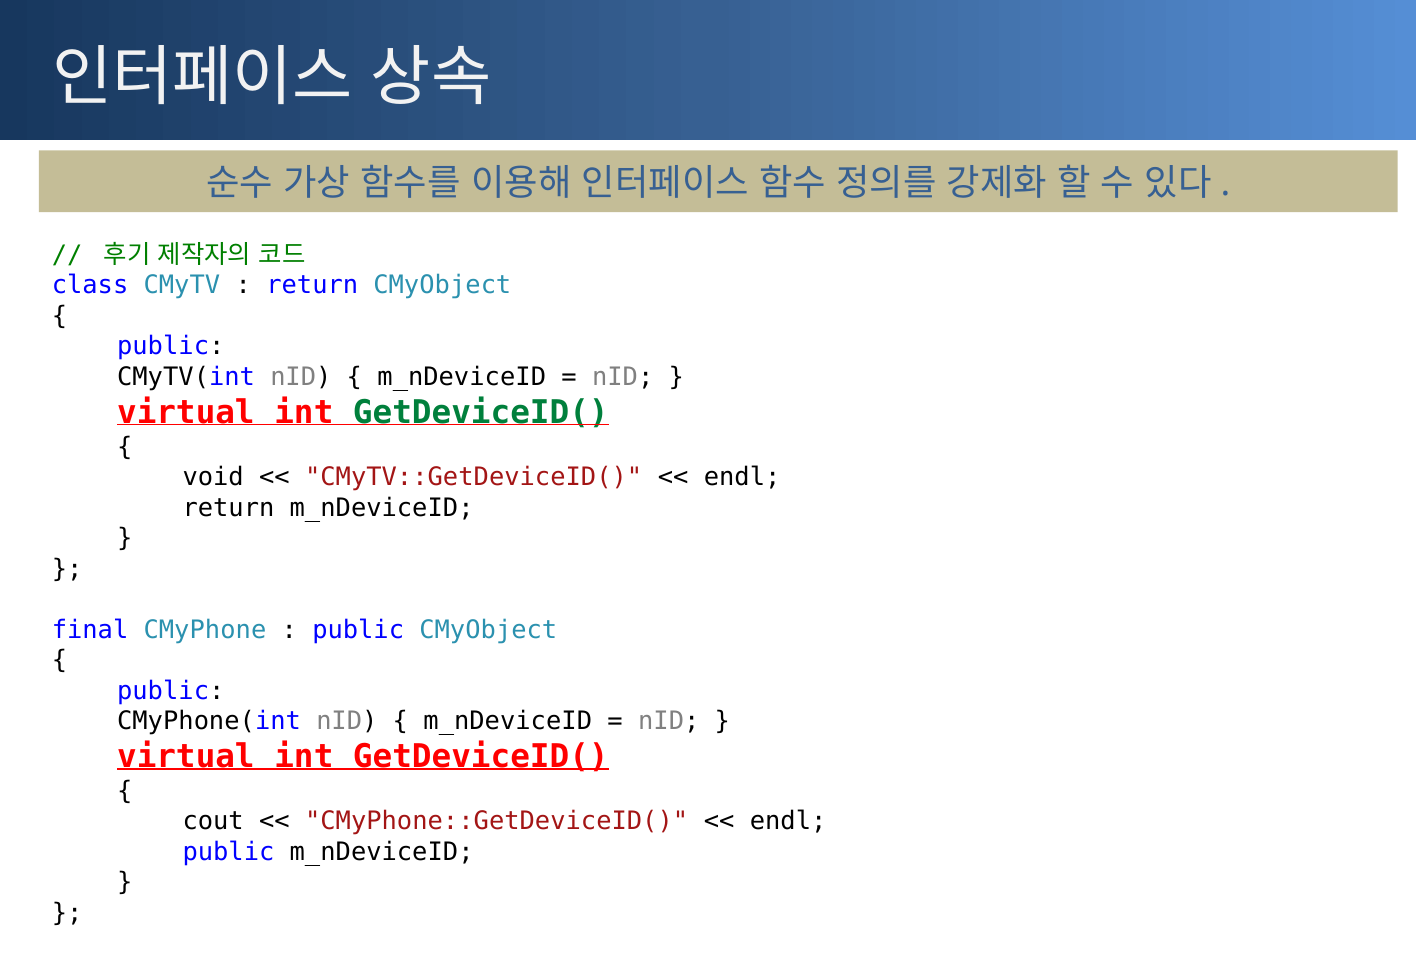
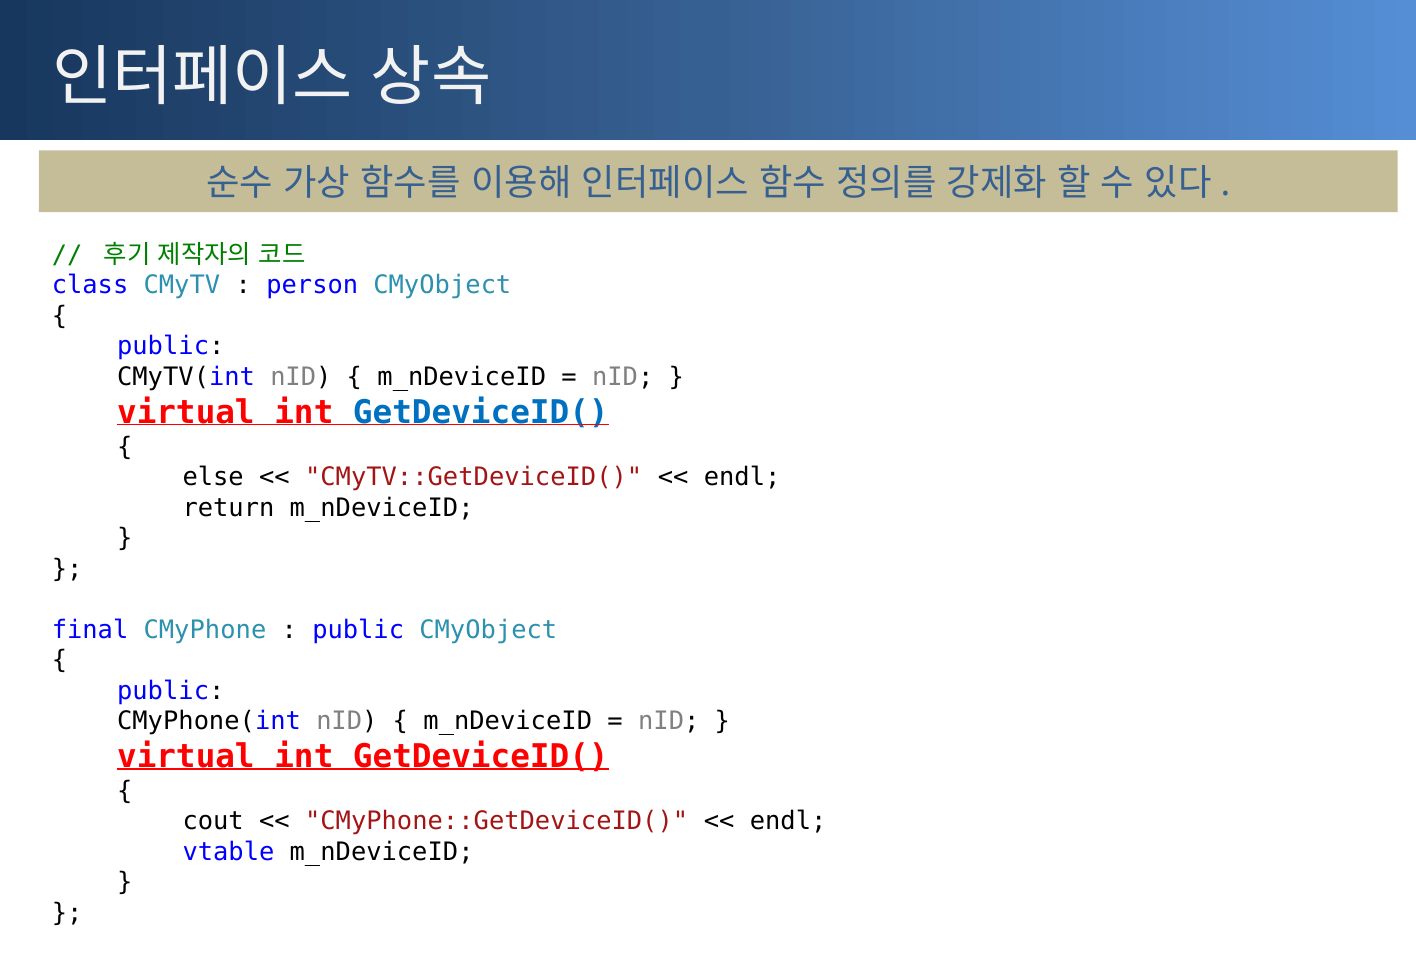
return at (312, 286): return -> person
GetDeviceID( at (481, 413) colour: green -> blue
void: void -> else
public at (228, 852): public -> vtable
